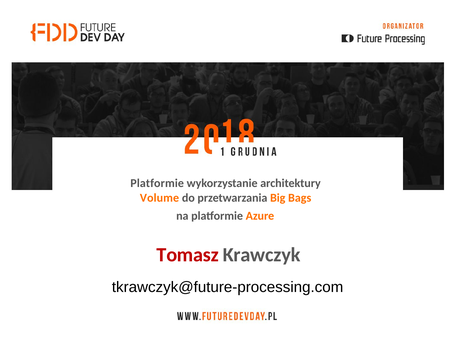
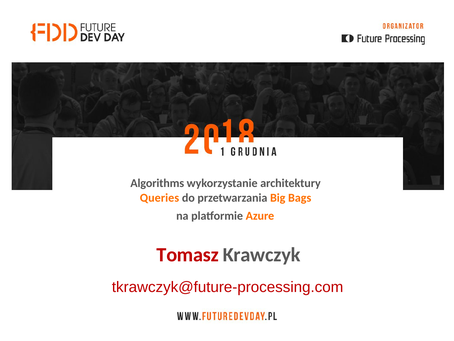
Platformie at (157, 183): Platformie -> Algorithms
Volume: Volume -> Queries
tkrawczyk@future-processing.com colour: black -> red
